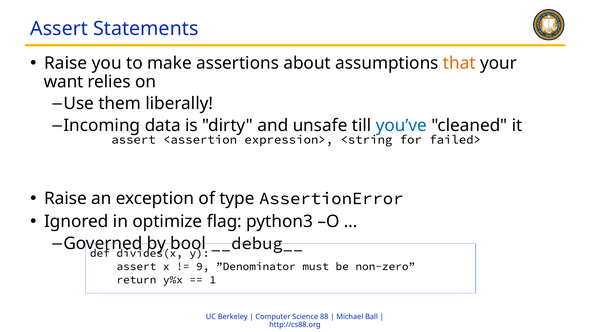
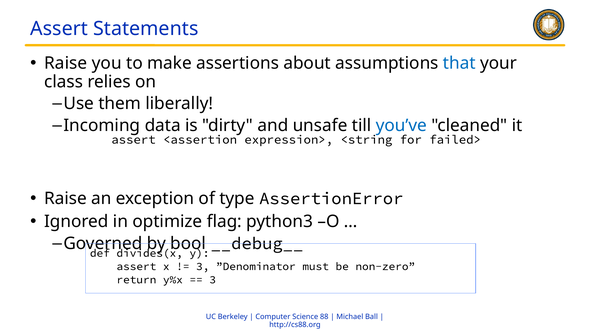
that colour: orange -> blue
want: want -> class
9 at (203, 266): 9 -> 3
1 at (213, 280): 1 -> 3
